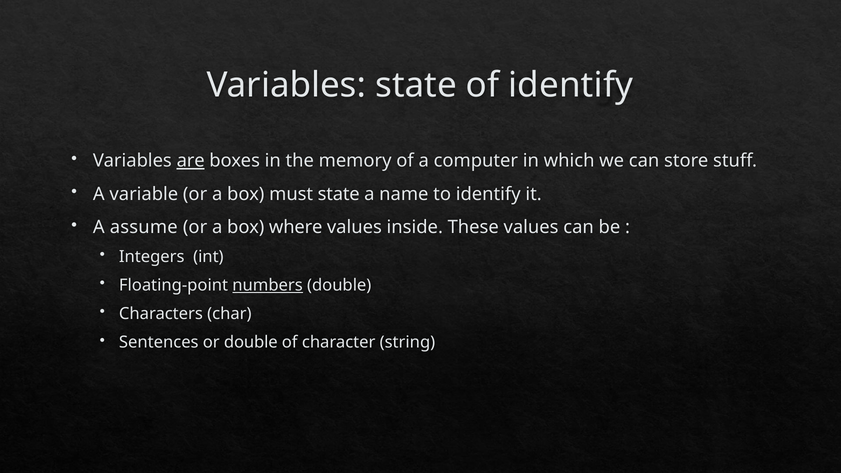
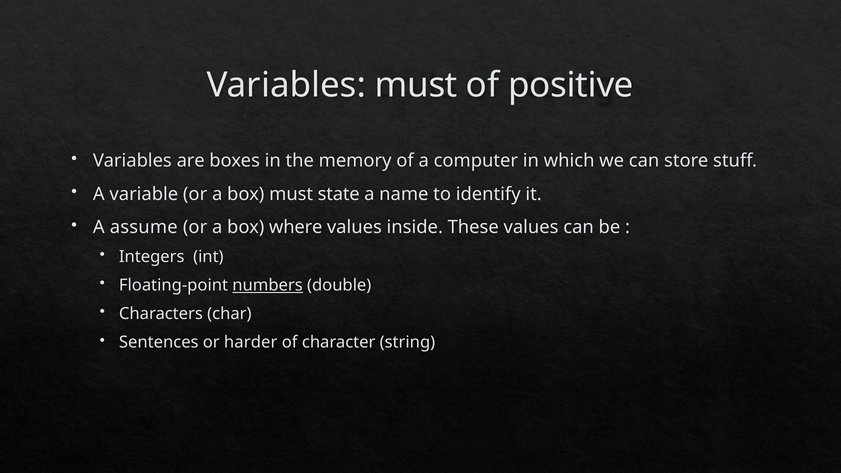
Variables state: state -> must
of identify: identify -> positive
are underline: present -> none
or double: double -> harder
